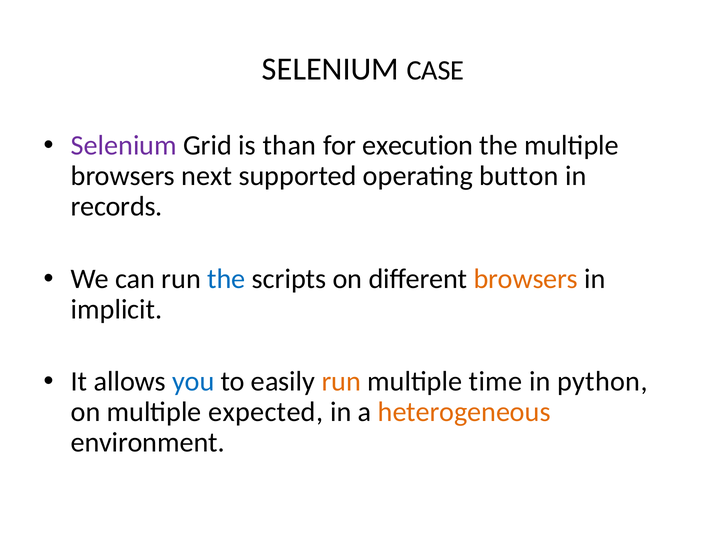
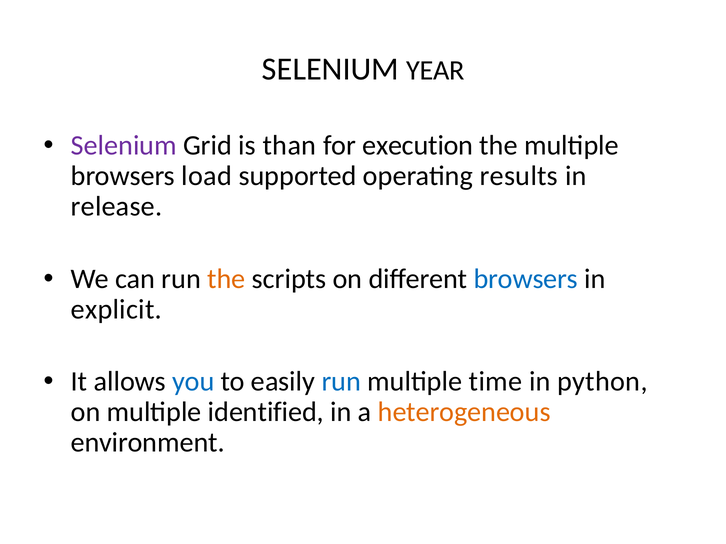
CASE: CASE -> YEAR
next: next -> load
button: button -> results
records: records -> release
the at (226, 279) colour: blue -> orange
browsers at (526, 279) colour: orange -> blue
implicit: implicit -> explicit
run at (341, 382) colour: orange -> blue
expected: expected -> identified
